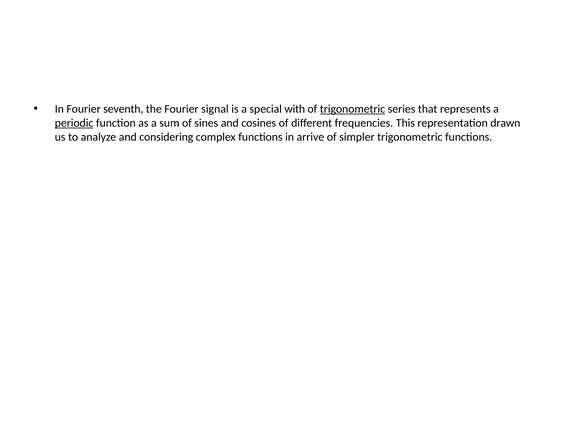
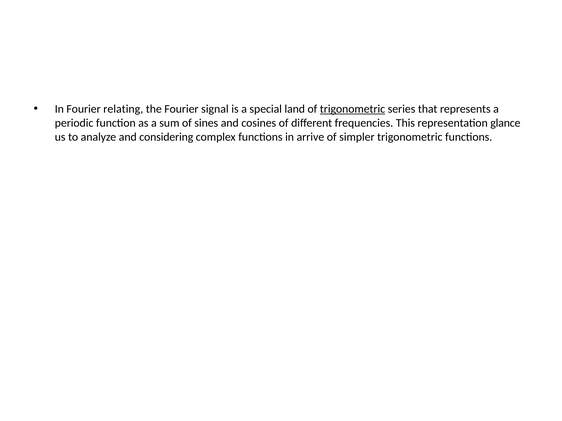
seventh: seventh -> relating
with: with -> land
periodic underline: present -> none
drawn: drawn -> glance
